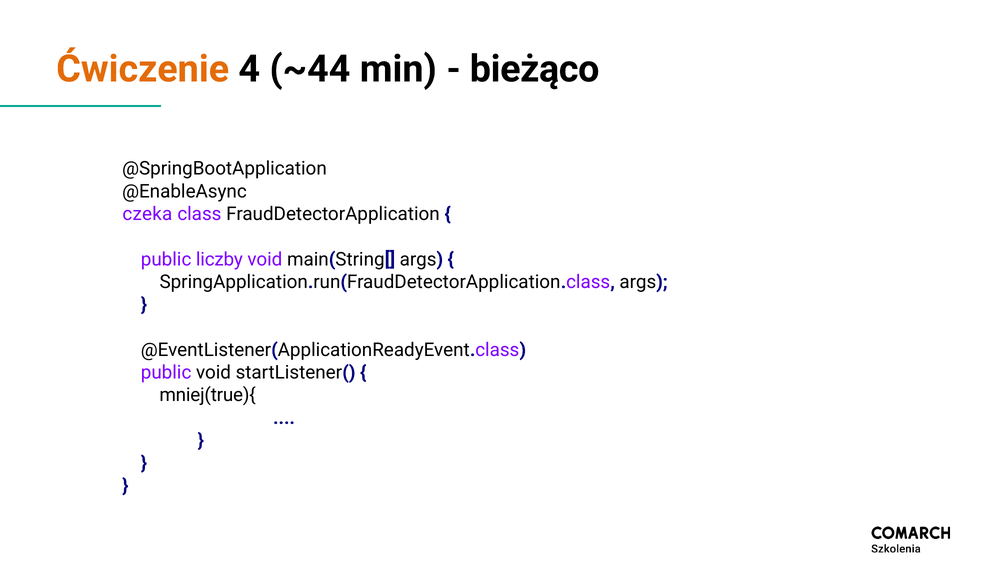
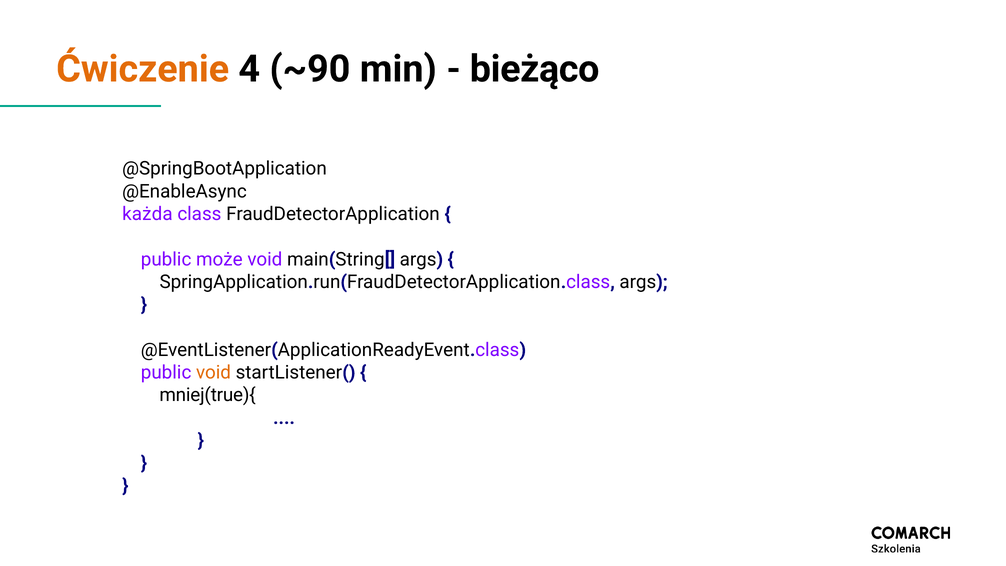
~44: ~44 -> ~90
czeka: czeka -> każda
liczby: liczby -> może
void at (213, 372) colour: black -> orange
